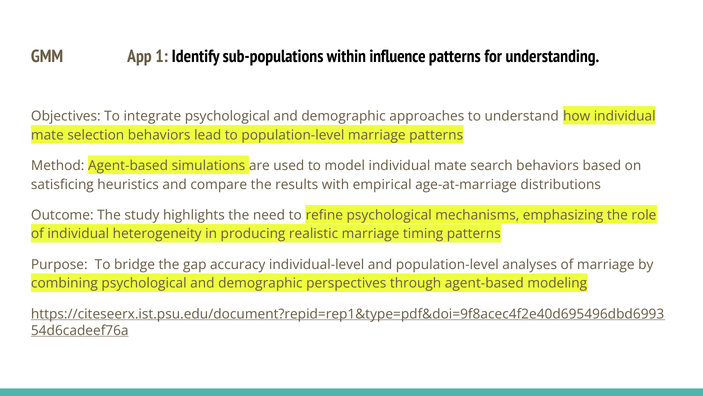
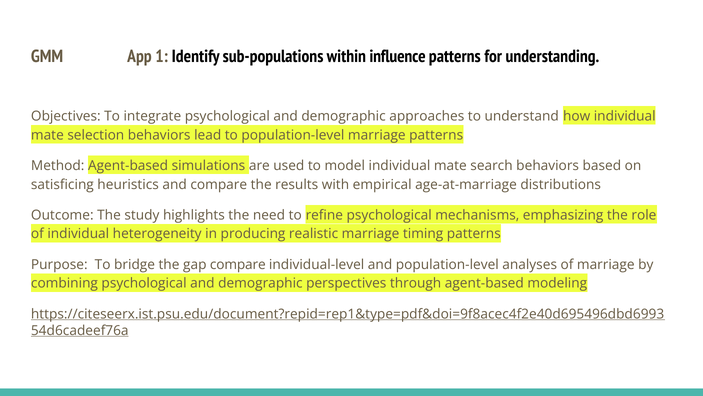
gap accuracy: accuracy -> compare
